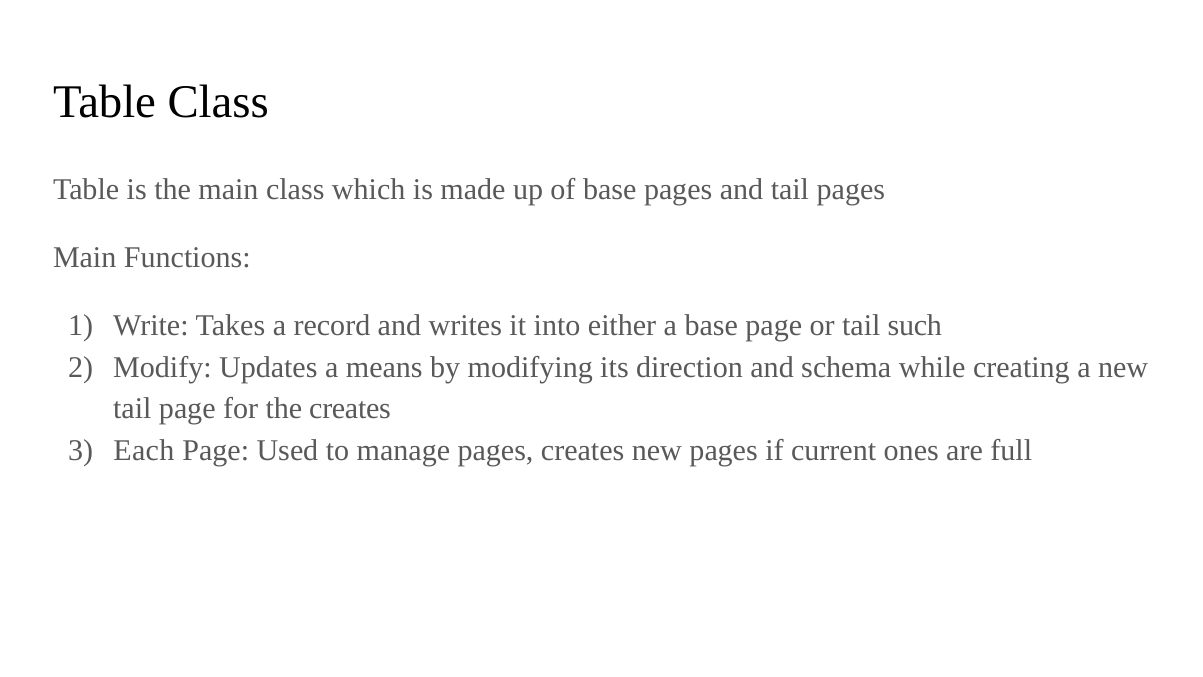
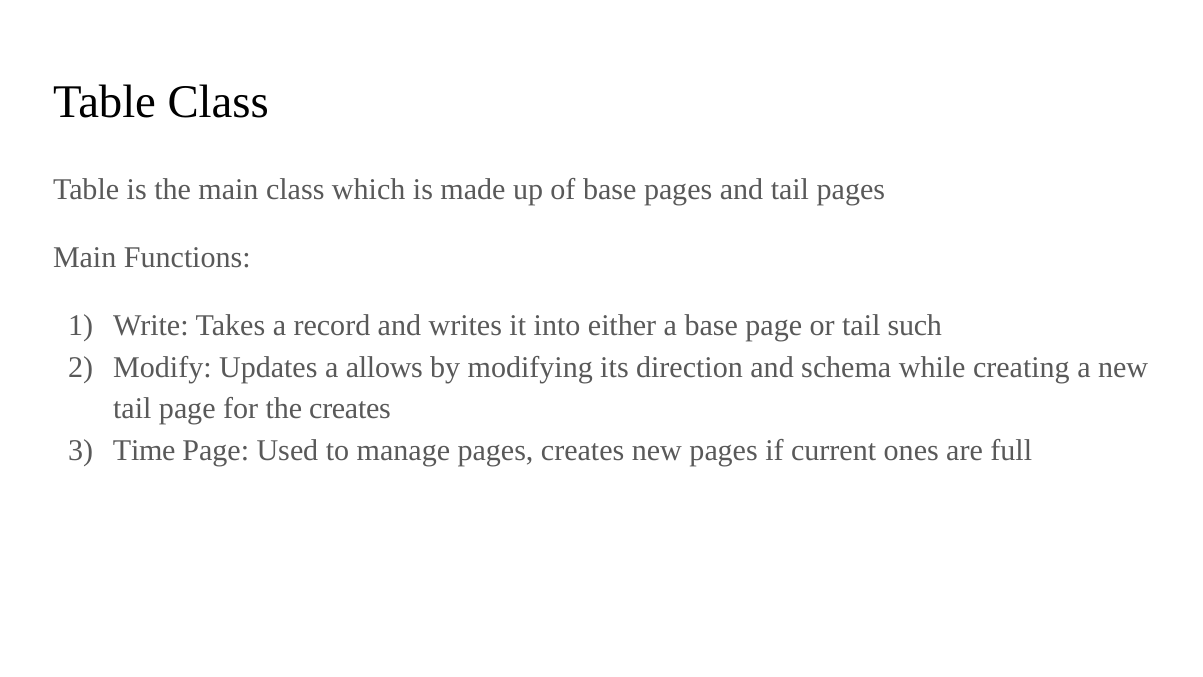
means: means -> allows
Each: Each -> Time
